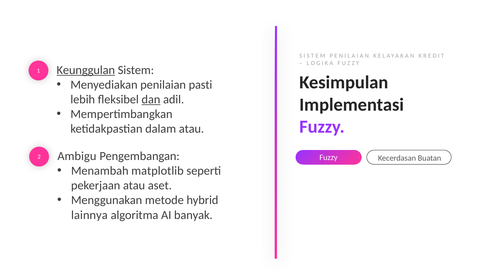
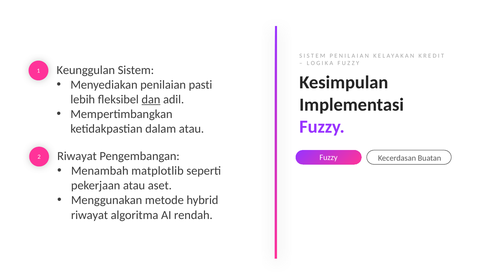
Keunggulan underline: present -> none
Ambigu at (77, 156): Ambigu -> Riwayat
lainnya at (89, 215): lainnya -> riwayat
banyak: banyak -> rendah
